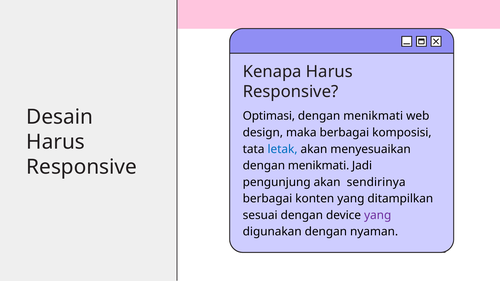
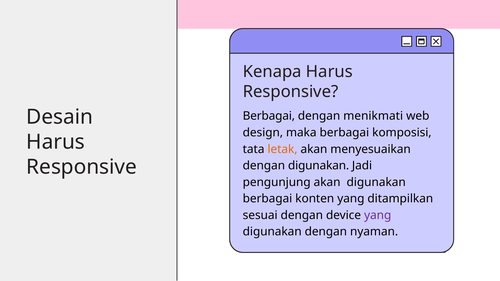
Optimasi at (269, 116): Optimasi -> Berbagai
letak colour: blue -> orange
menikmati at (319, 166): menikmati -> digunakan
akan sendirinya: sendirinya -> digunakan
